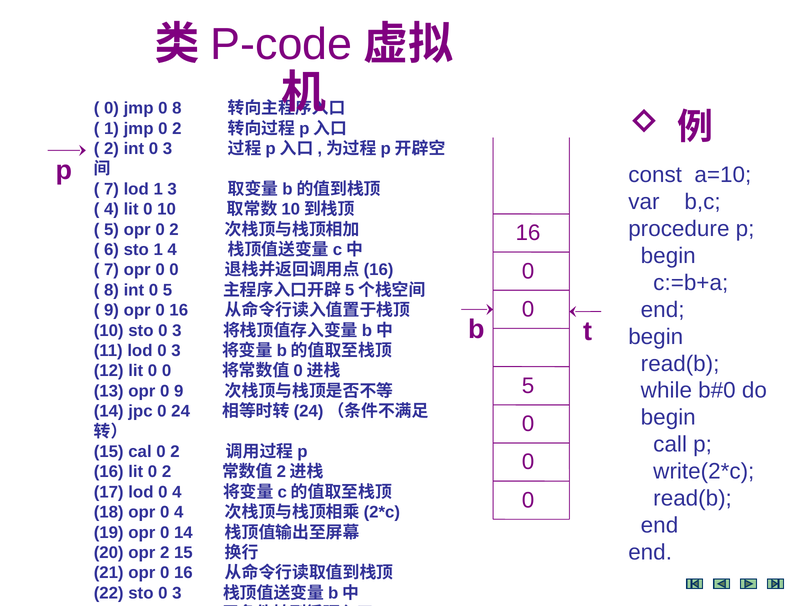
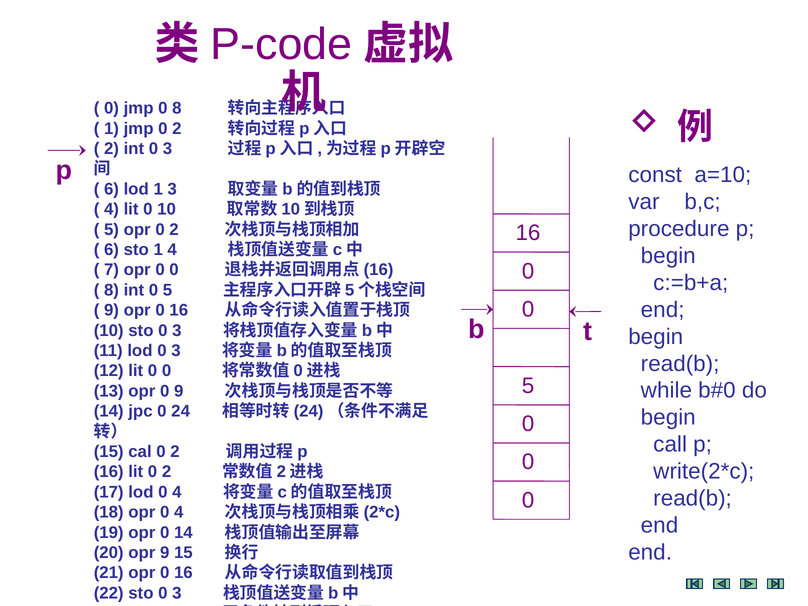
7 at (111, 189): 7 -> 6
opr 2: 2 -> 9
